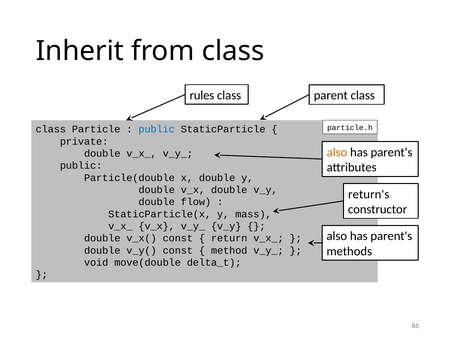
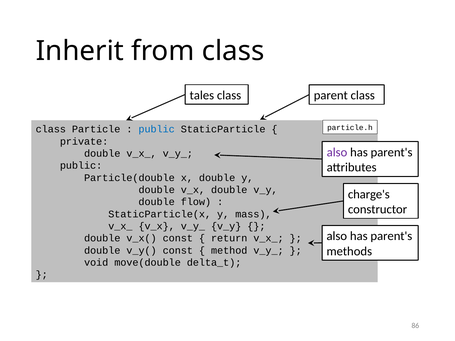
rules: rules -> tales
also at (337, 152) colour: orange -> purple
return's: return's -> charge's
